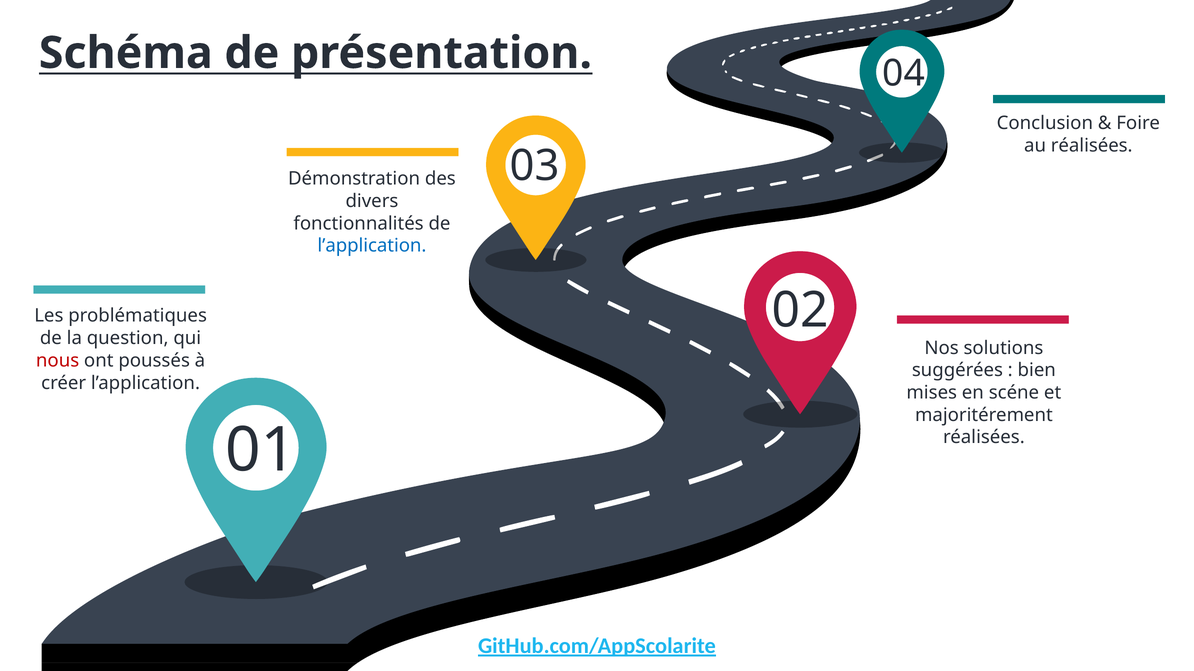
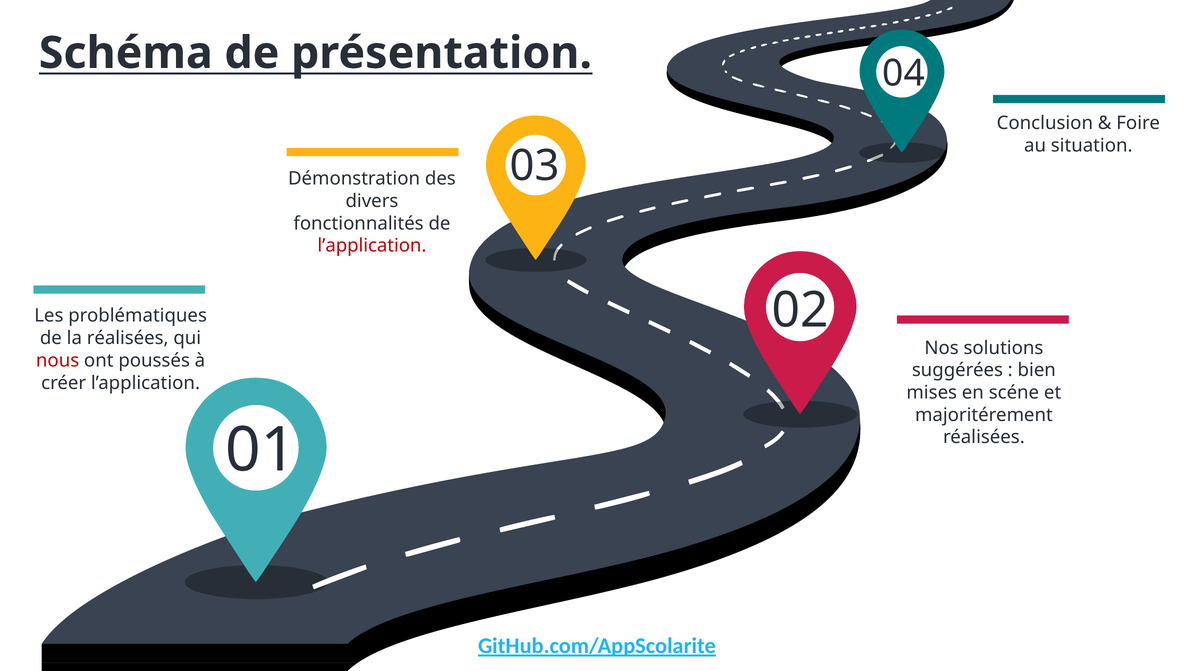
au réalisées: réalisées -> situation
l’application at (372, 246) colour: blue -> red
la question: question -> réalisées
